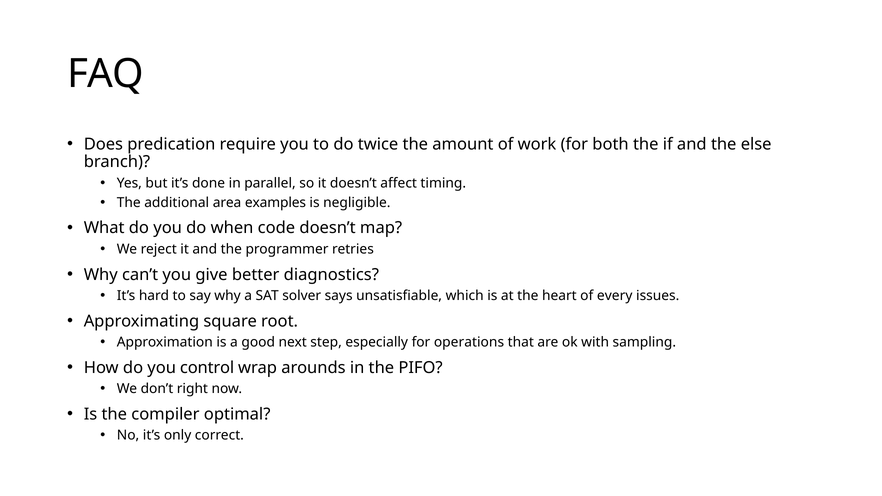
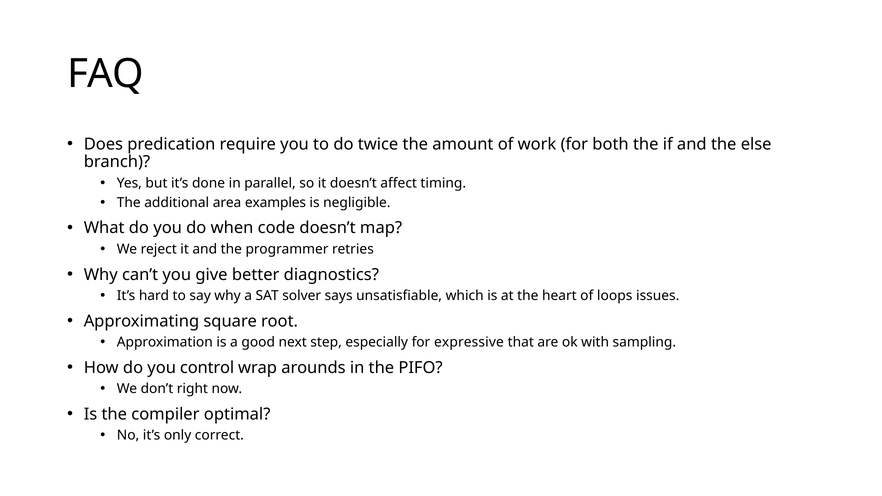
every: every -> loops
operations: operations -> expressive
